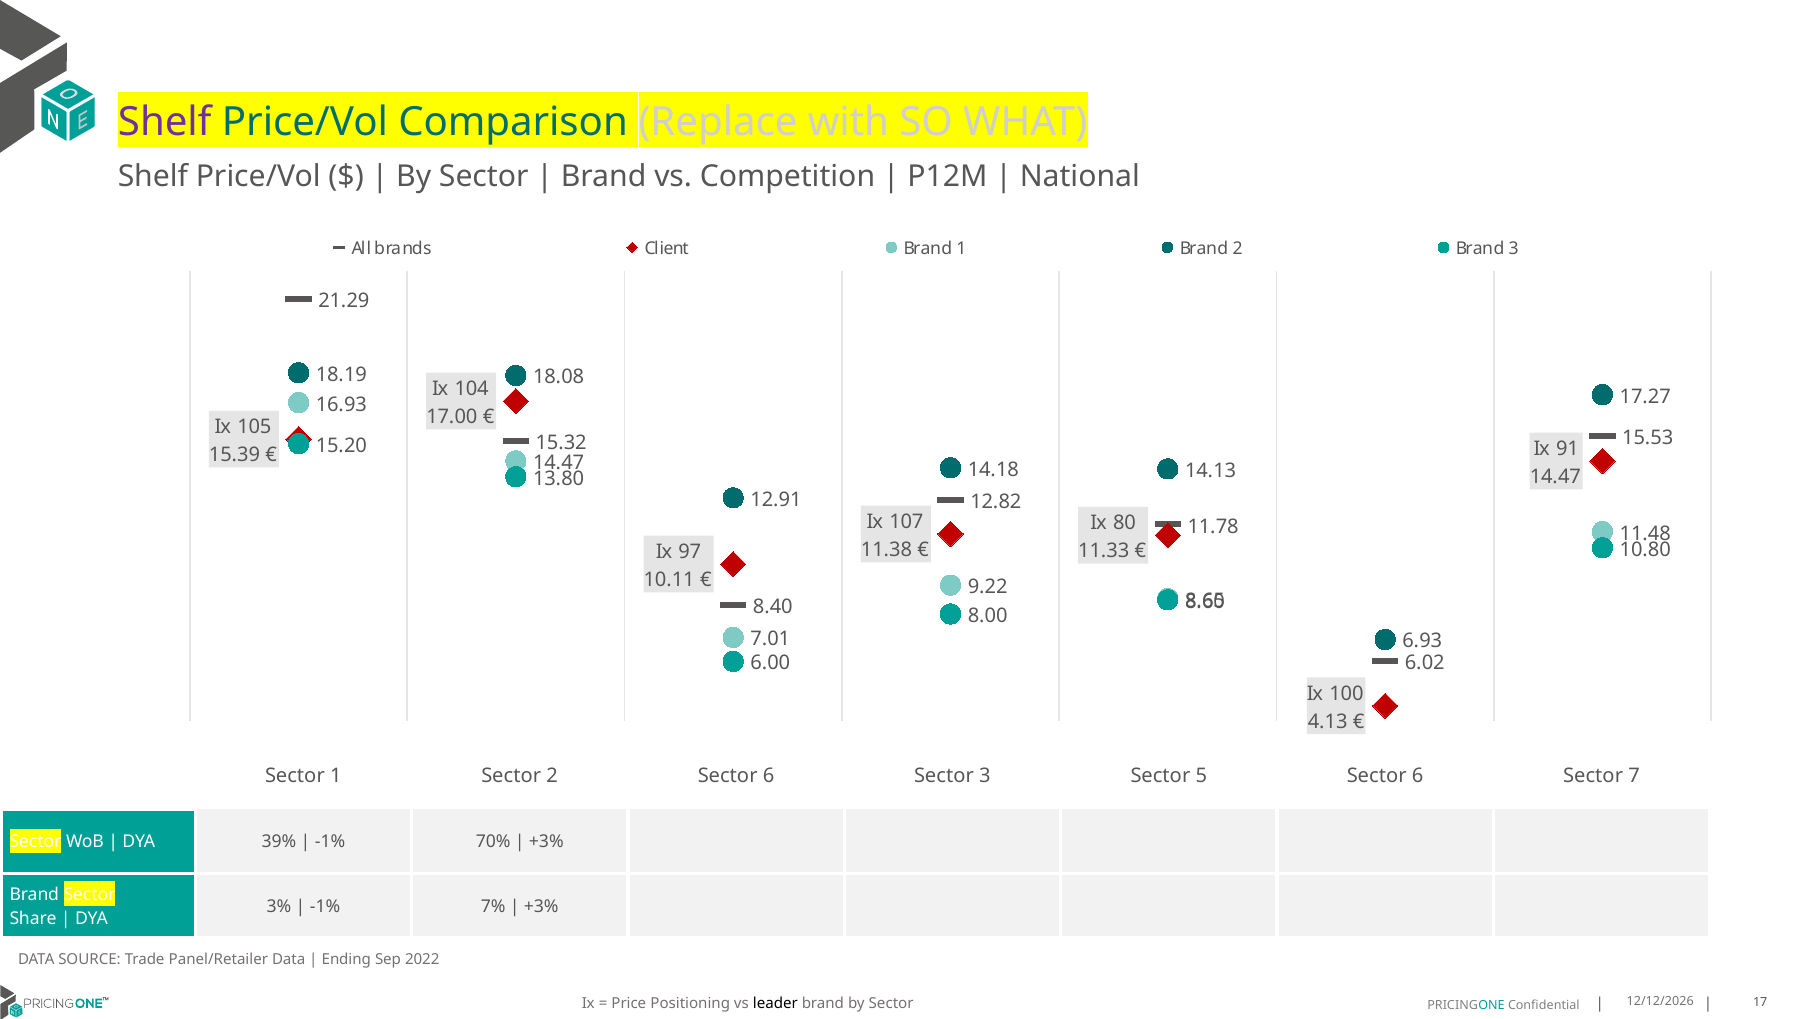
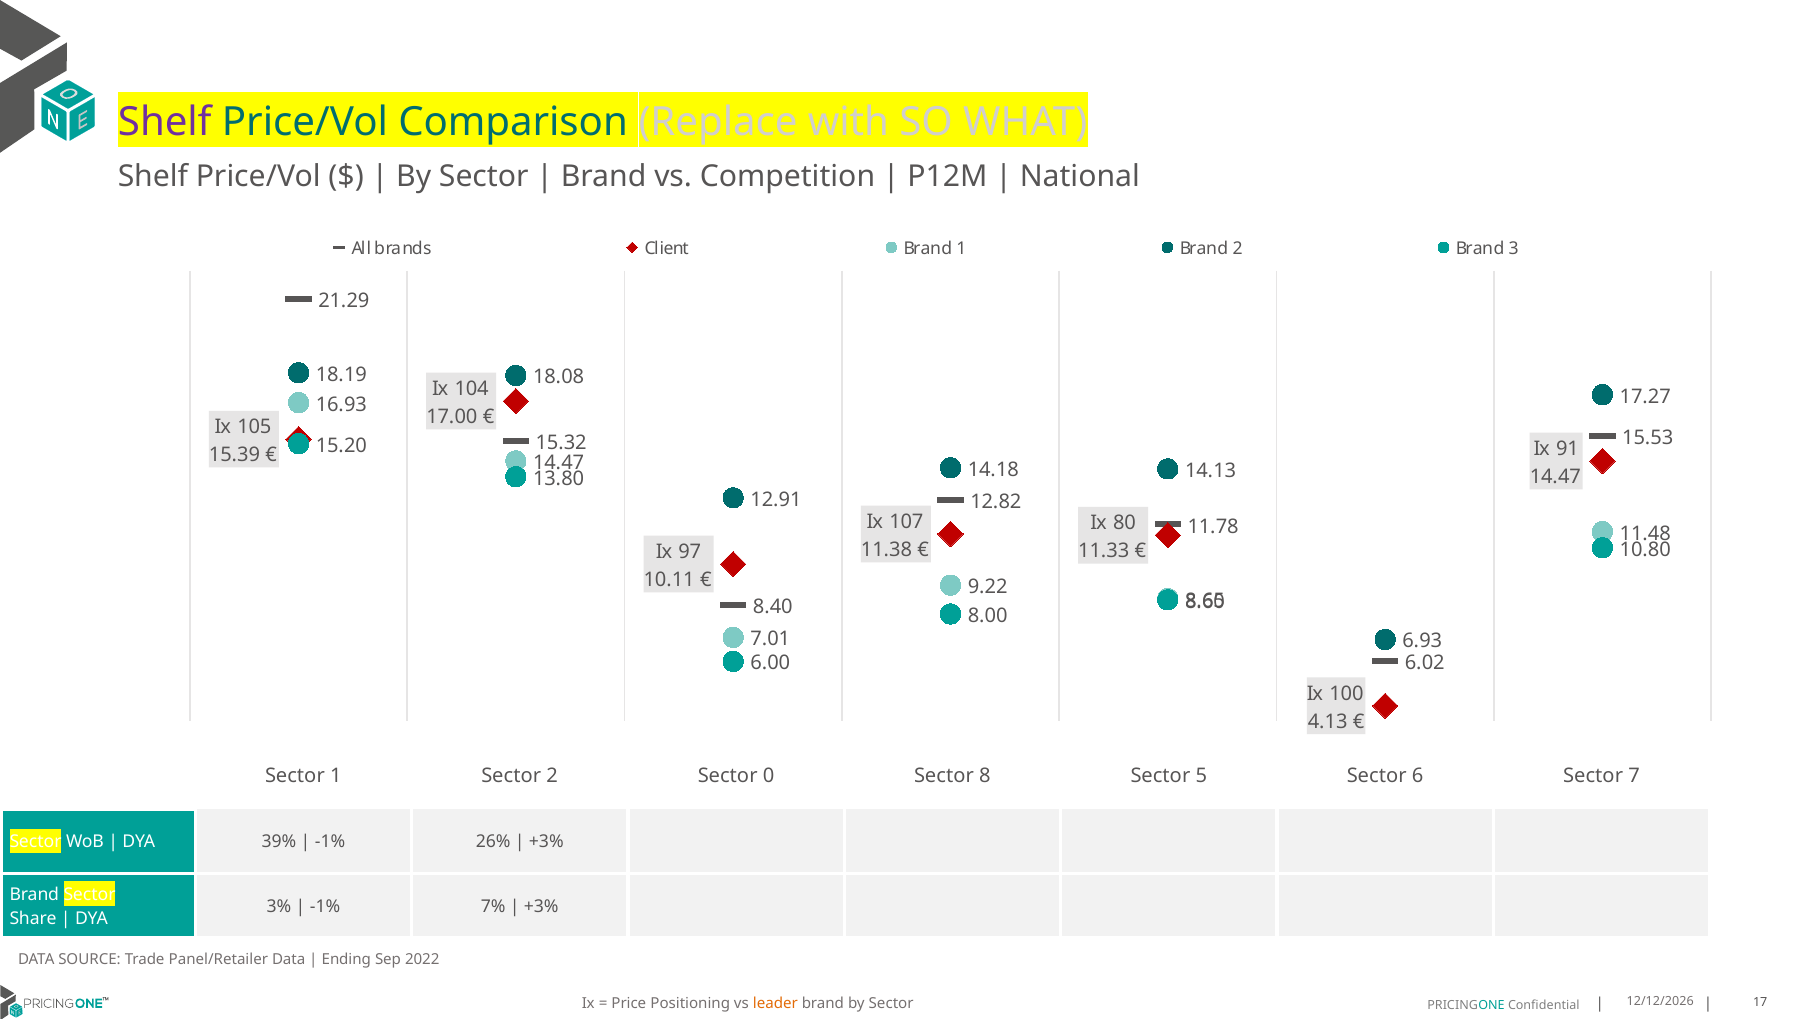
2 Sector 6: 6 -> 0
Sector 3: 3 -> 8
70%: 70% -> 26%
leader colour: black -> orange
